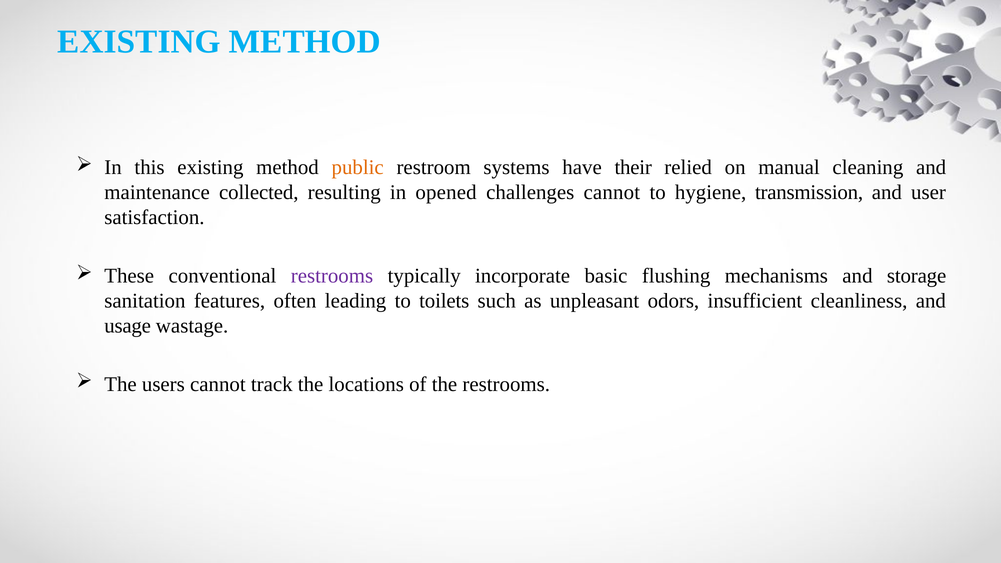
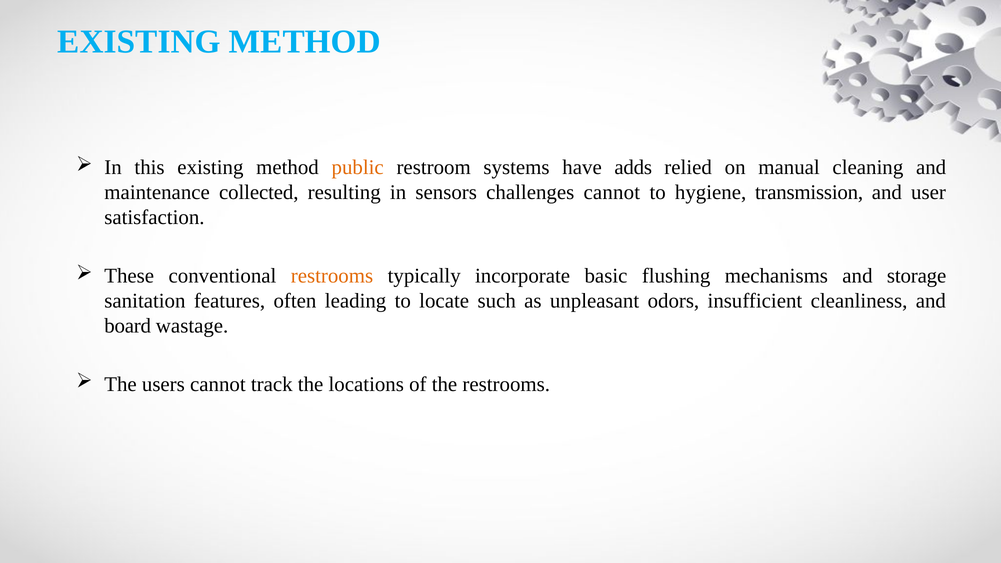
their: their -> adds
opened: opened -> sensors
restrooms at (332, 276) colour: purple -> orange
toilets: toilets -> locate
usage: usage -> board
